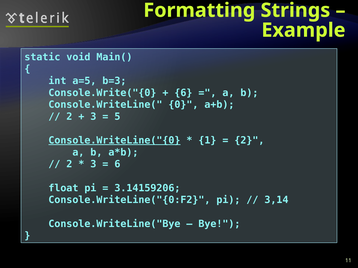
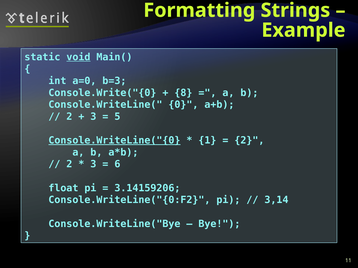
void underline: none -> present
a=5: a=5 -> a=0
6 at (183, 93): 6 -> 8
